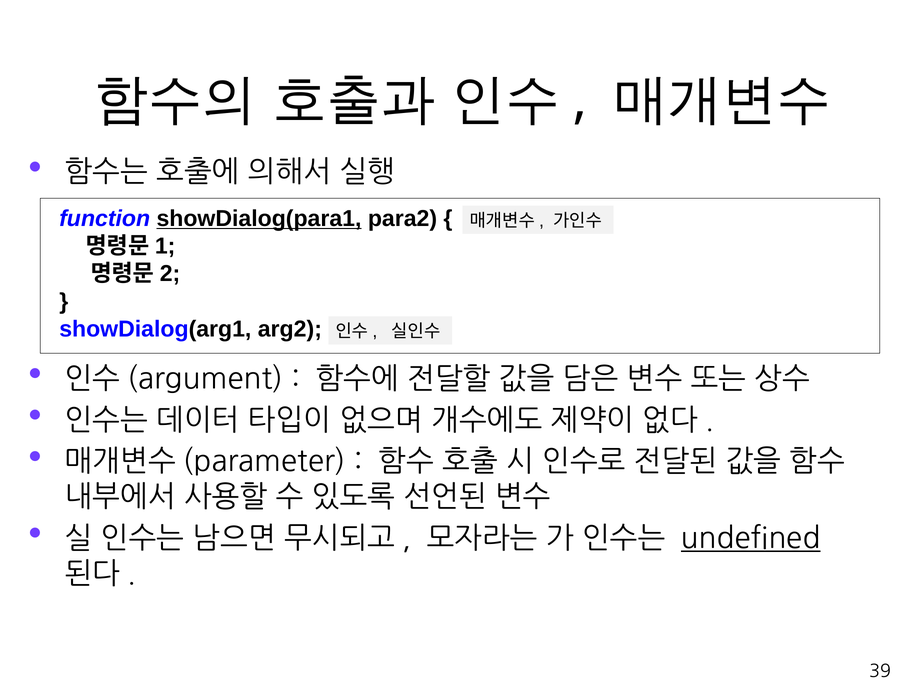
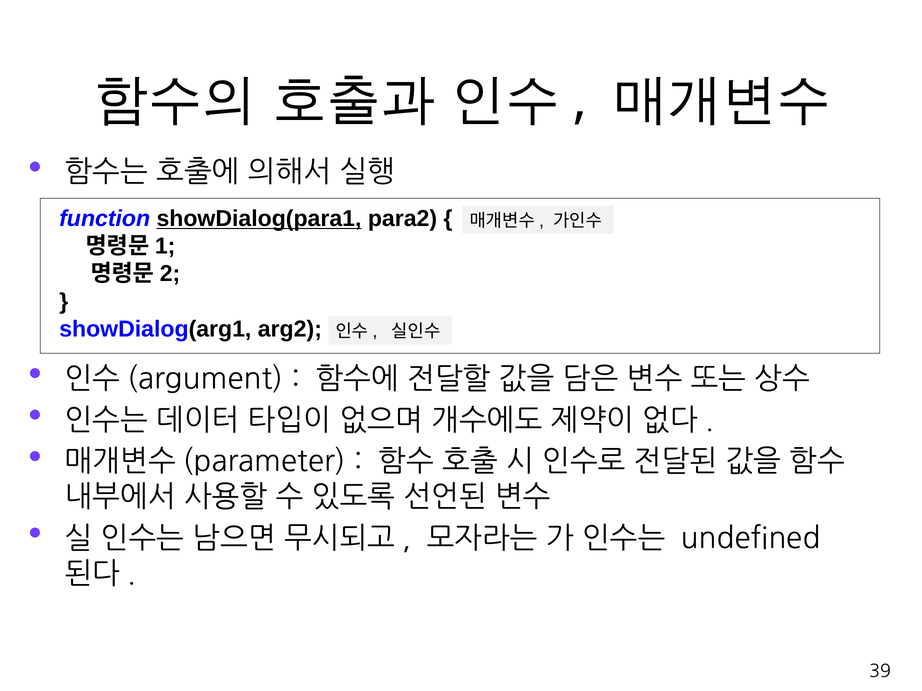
undefined underline: present -> none
